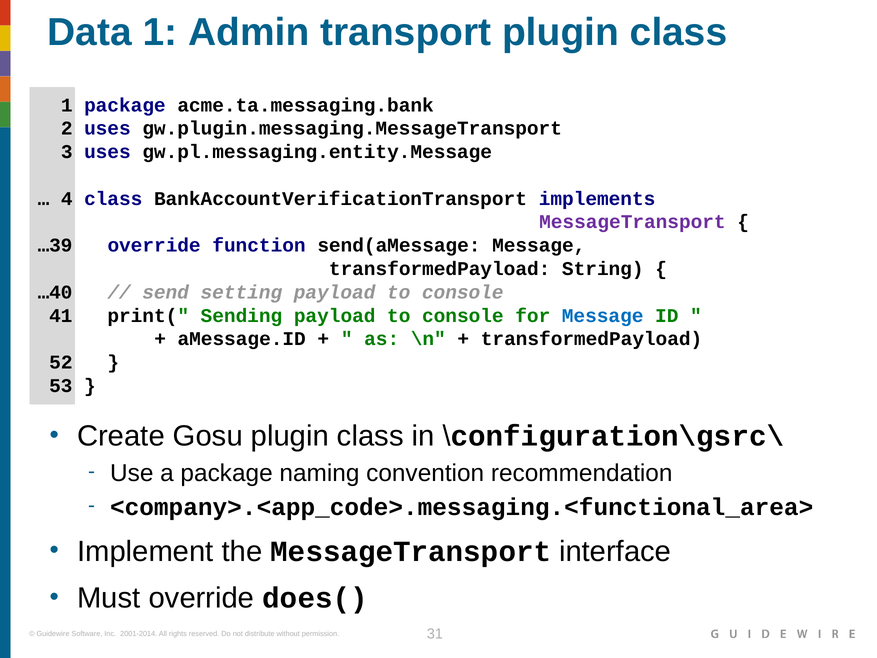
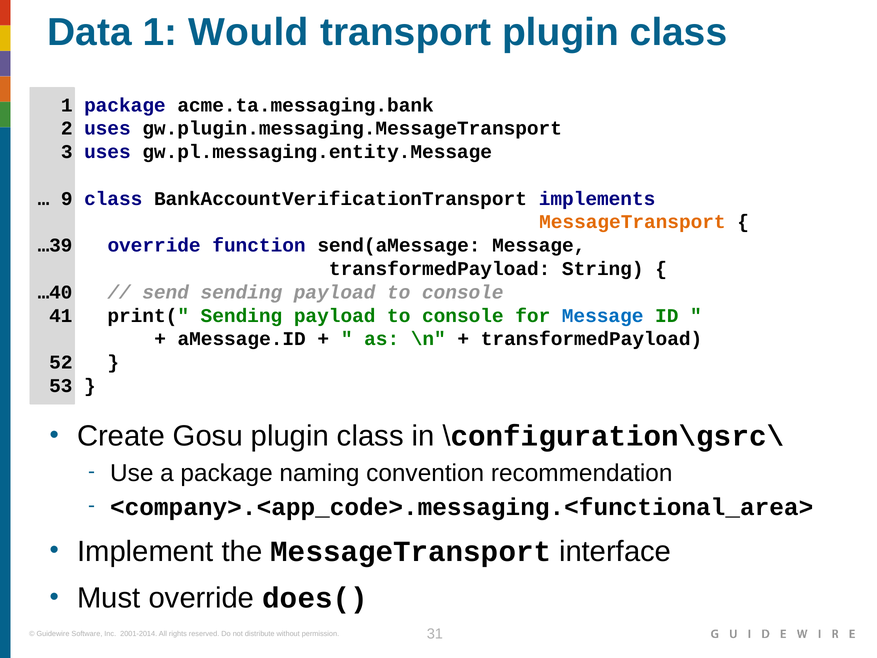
Admin: Admin -> Would
4: 4 -> 9
MessageTransport at (632, 222) colour: purple -> orange
send setting: setting -> sending
